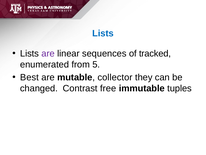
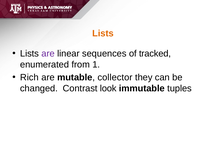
Lists at (103, 33) colour: blue -> orange
5: 5 -> 1
Best: Best -> Rich
free: free -> look
